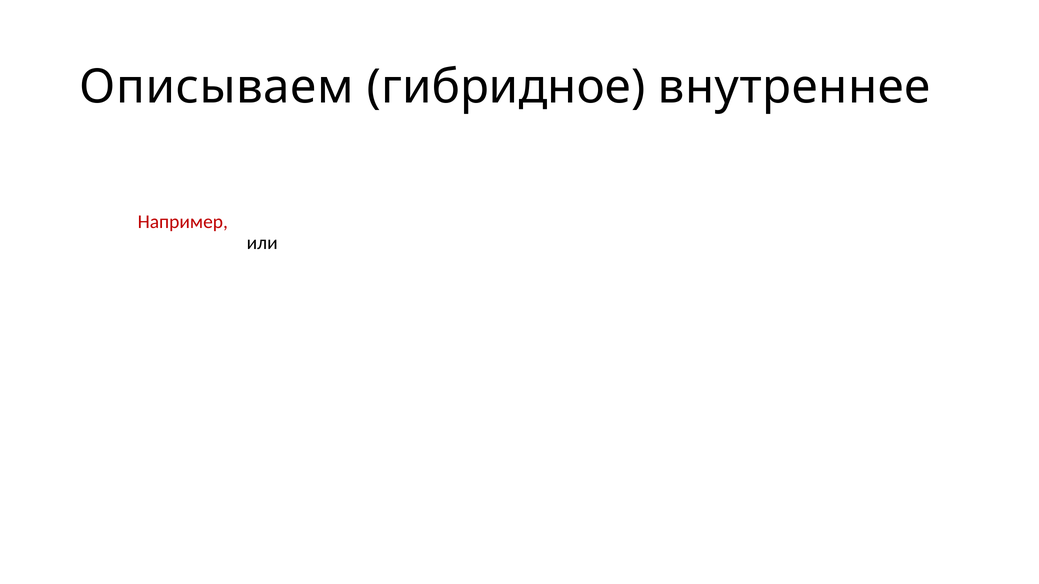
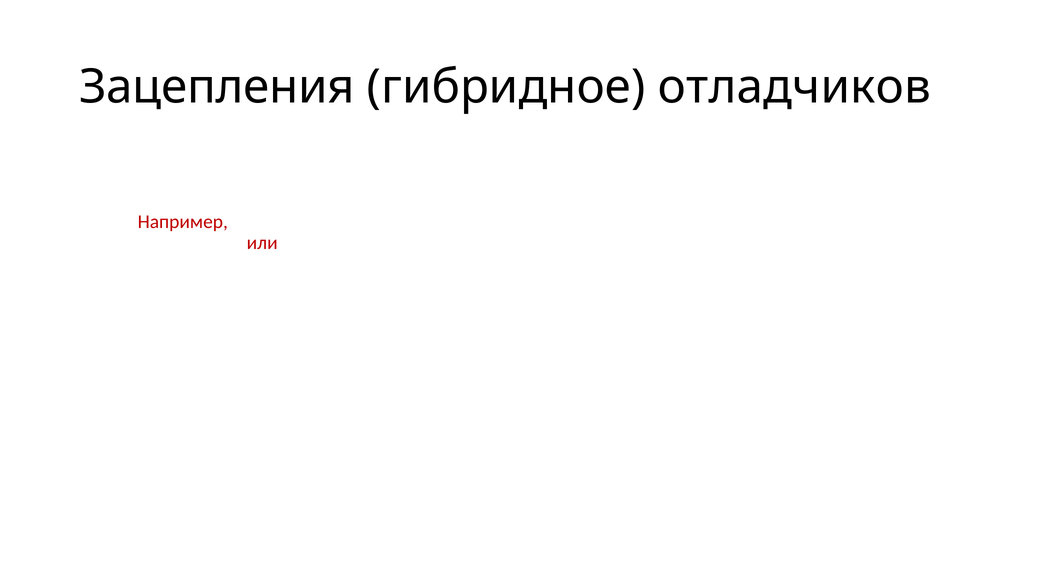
Описываем: Описываем -> Зацепления
внутреннее: внутреннее -> отладчиков
или colour: black -> red
